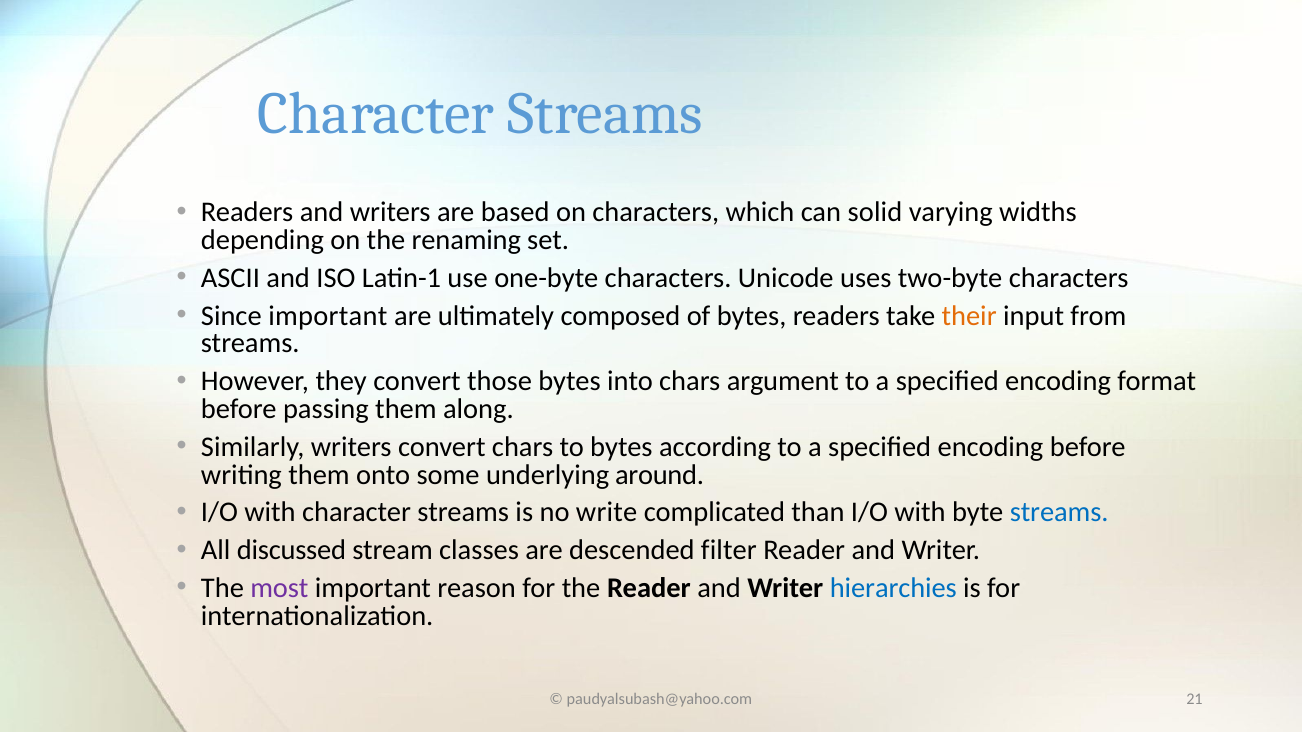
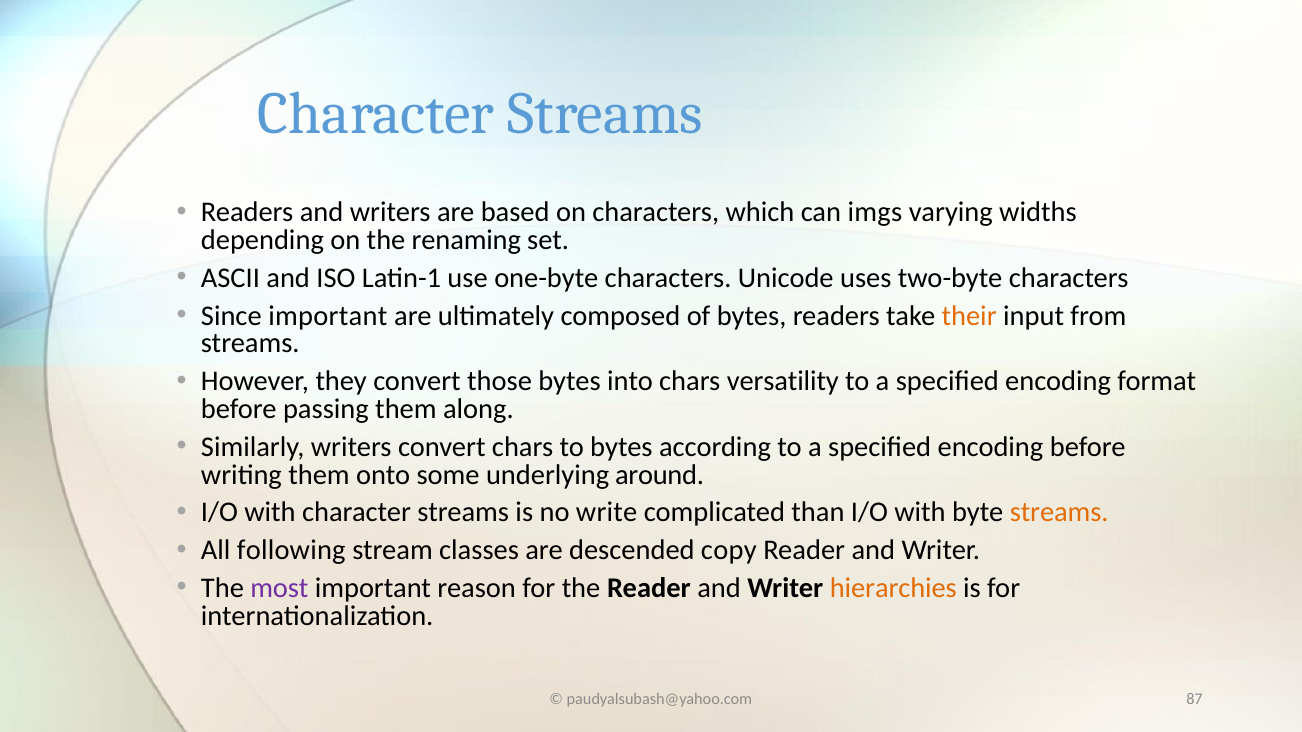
solid: solid -> imgs
argument: argument -> versatility
streams at (1059, 513) colour: blue -> orange
discussed: discussed -> following
filter: filter -> copy
hierarchies colour: blue -> orange
21: 21 -> 87
